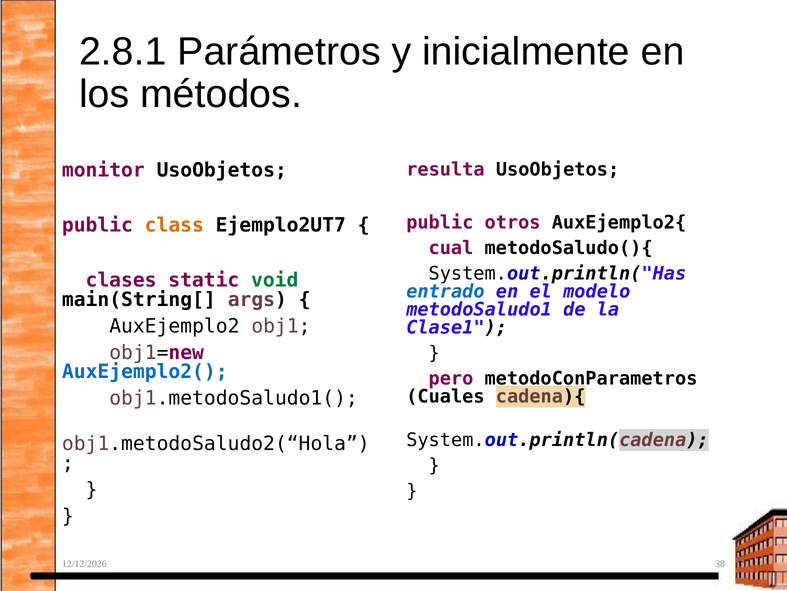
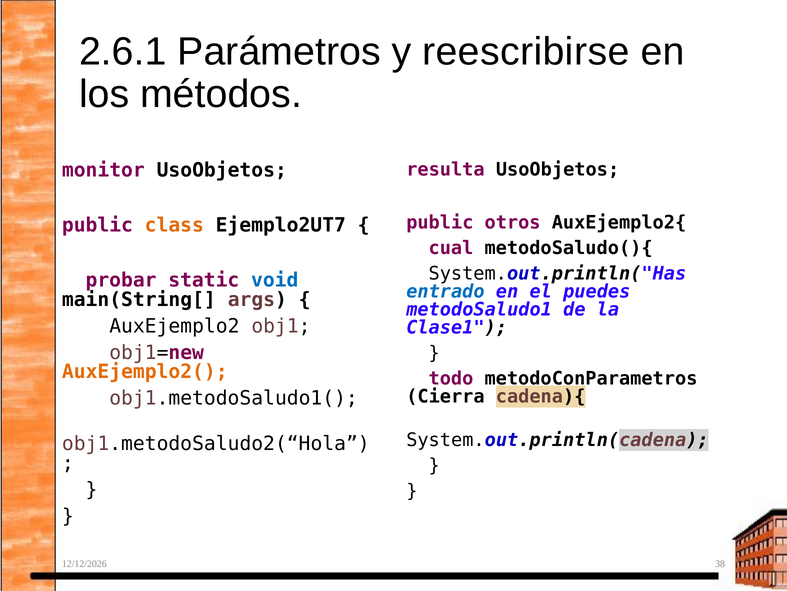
2.8.1: 2.8.1 -> 2.6.1
inicialmente: inicialmente -> reescribirse
clases: clases -> probar
void colour: green -> blue
modelo: modelo -> puedes
AuxEjemplo2( colour: blue -> orange
pero: pero -> todo
Cuales: Cuales -> Cierra
